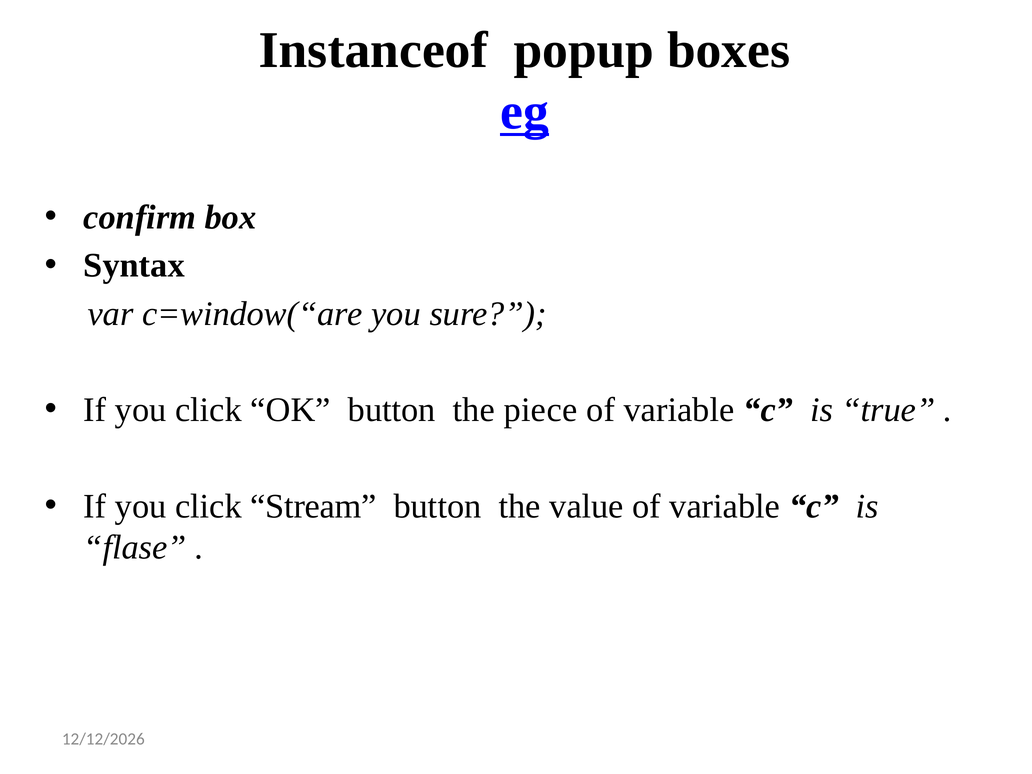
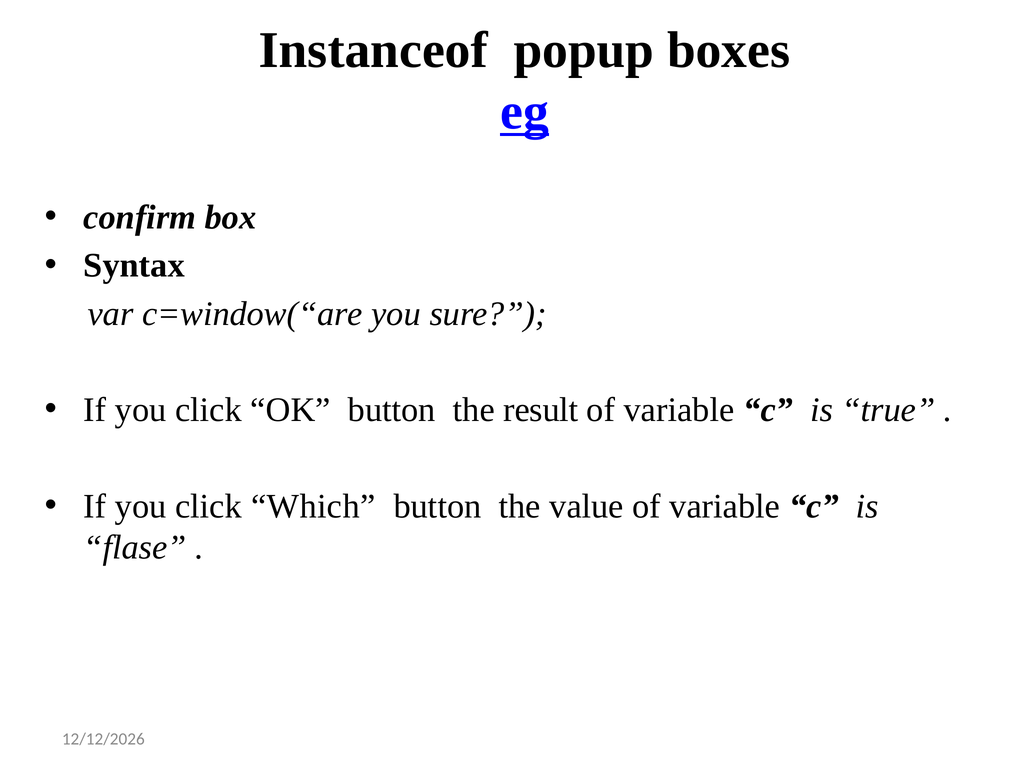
piece: piece -> result
Stream: Stream -> Which
